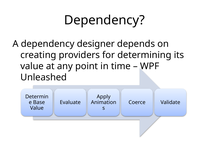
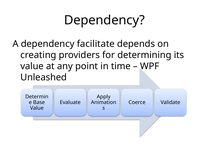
designer: designer -> facilitate
